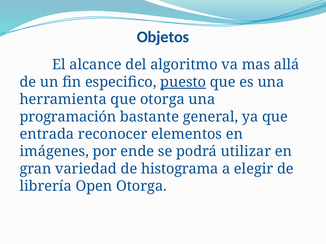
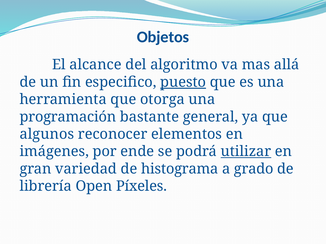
entrada: entrada -> algunos
utilizar underline: none -> present
elegir: elegir -> grado
Open Otorga: Otorga -> Píxeles
